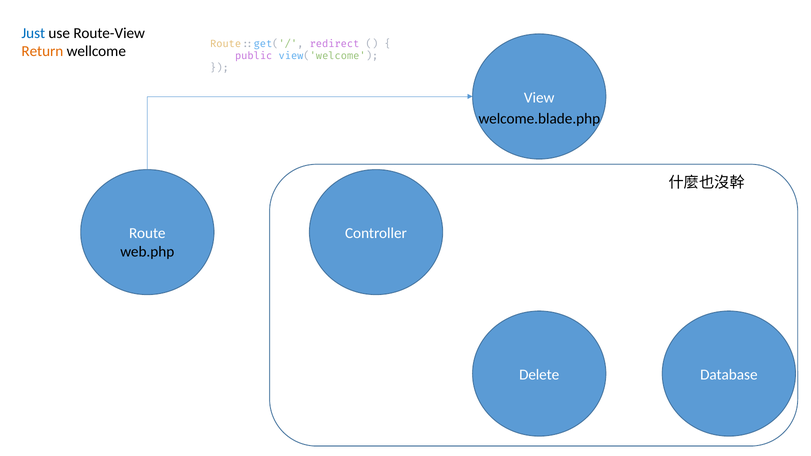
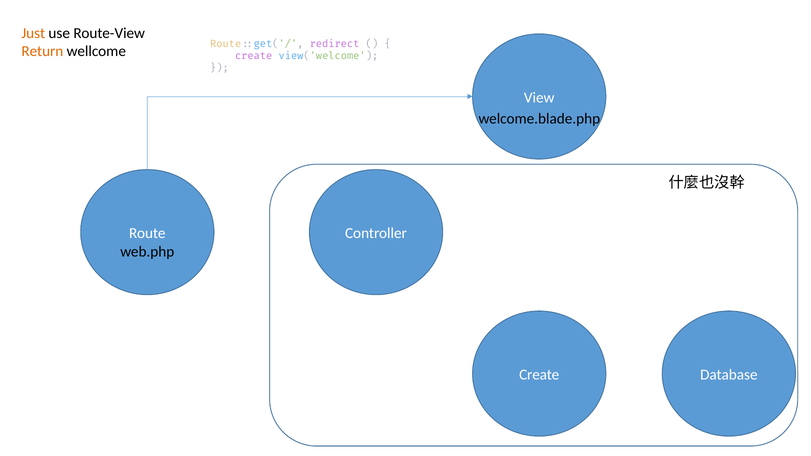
Just colour: blue -> orange
public at (254, 56): public -> create
Delete at (539, 375): Delete -> Create
